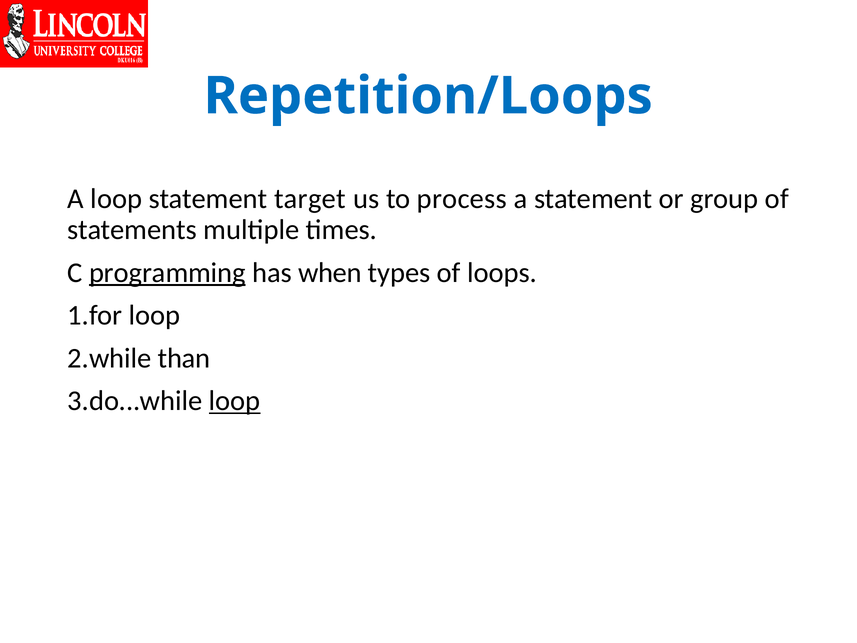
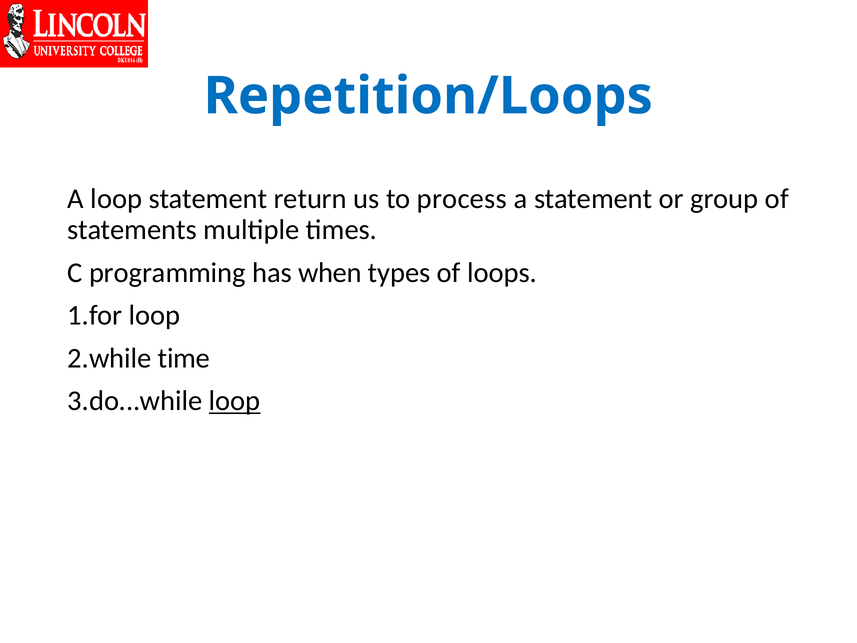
target: target -> return
programming underline: present -> none
than: than -> time
